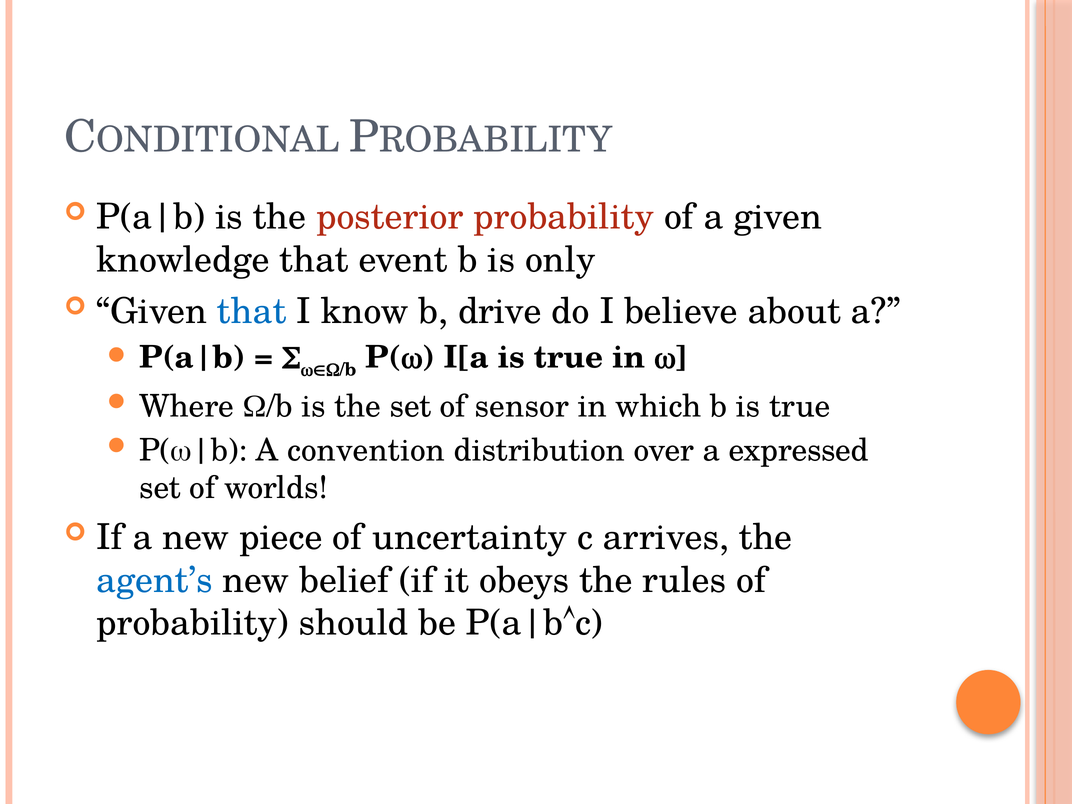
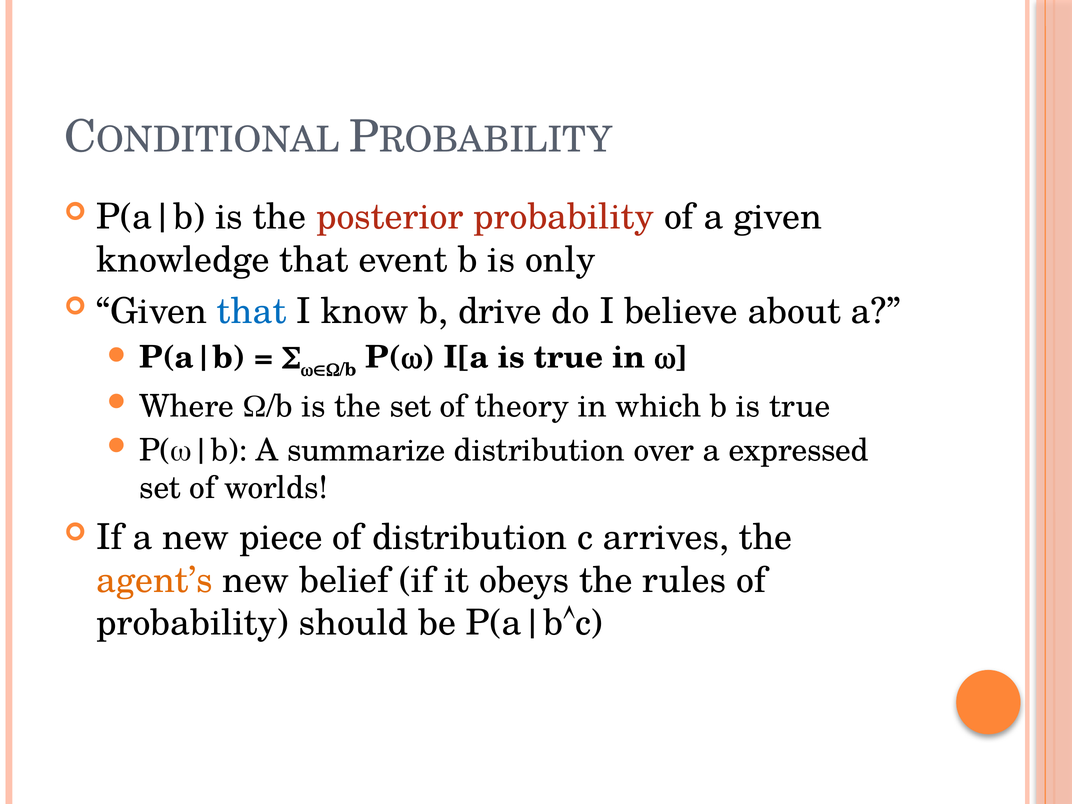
sensor: sensor -> theory
convention: convention -> summarize
of uncertainty: uncertainty -> distribution
agent’s colour: blue -> orange
